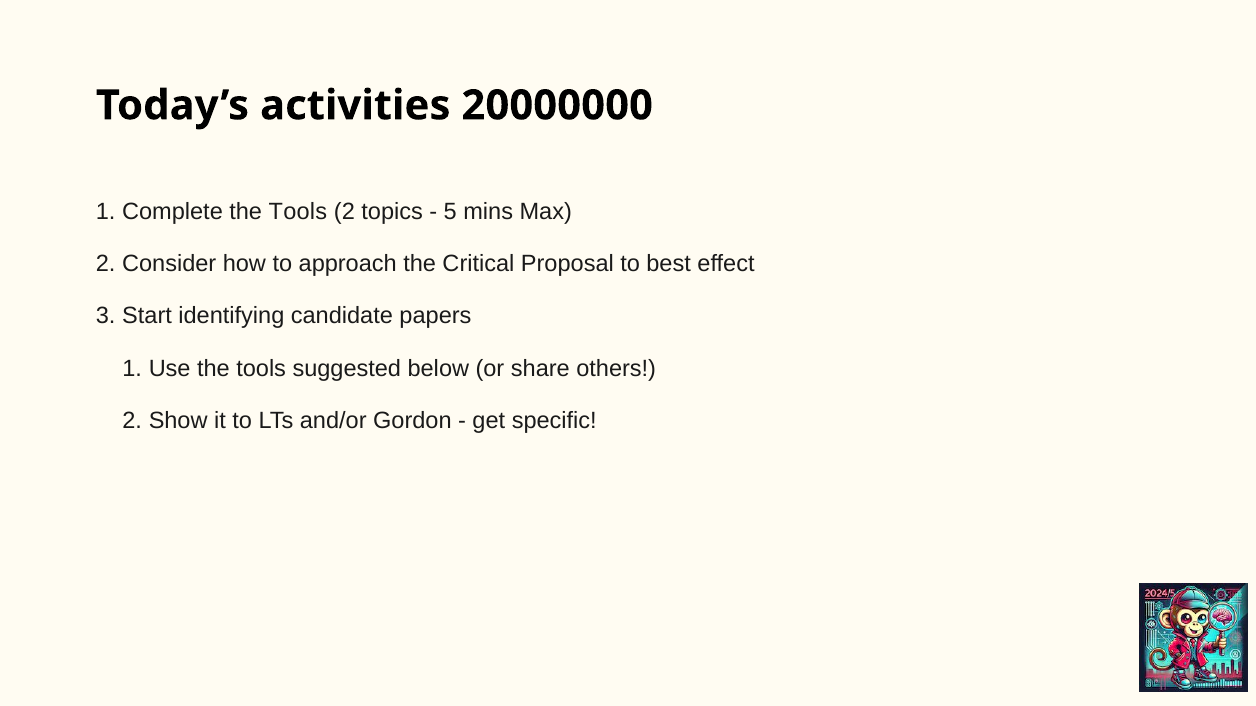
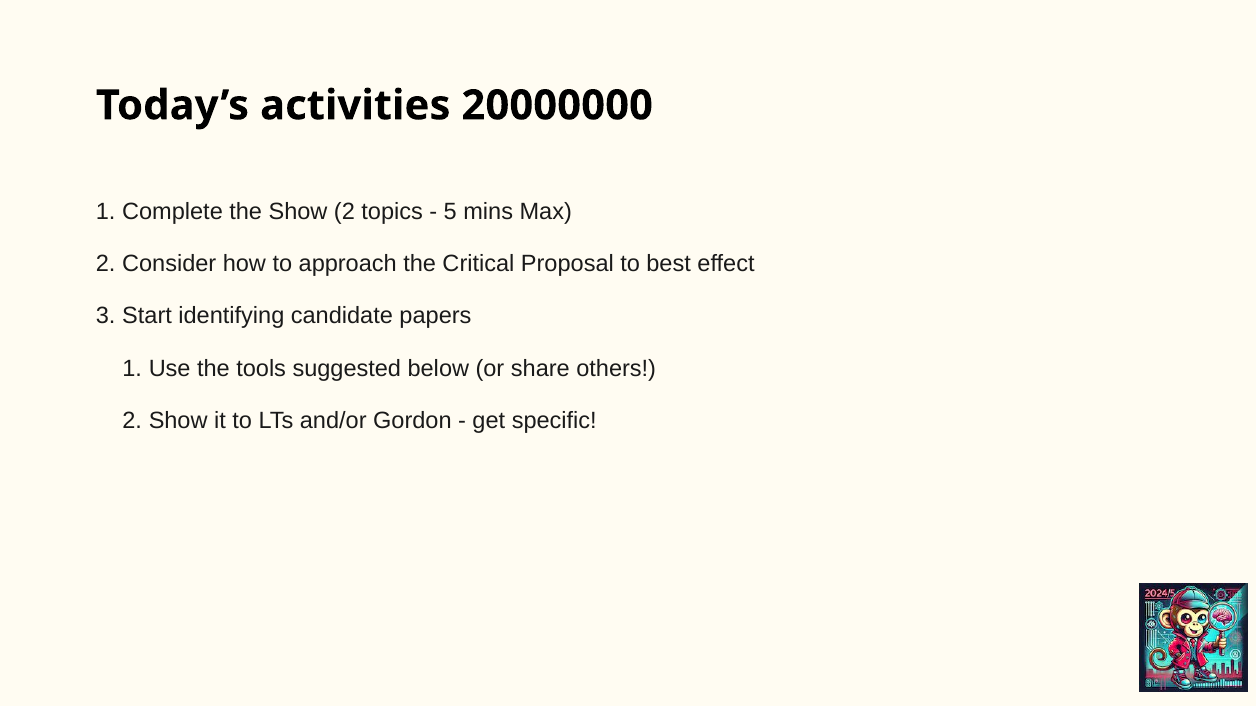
Complete the Tools: Tools -> Show
